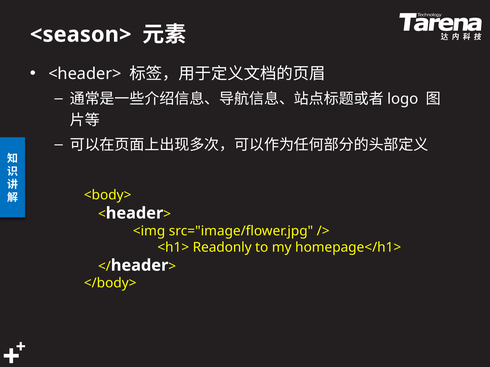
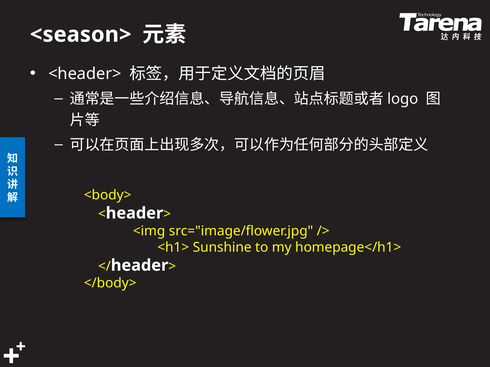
Readonly: Readonly -> Sunshine
